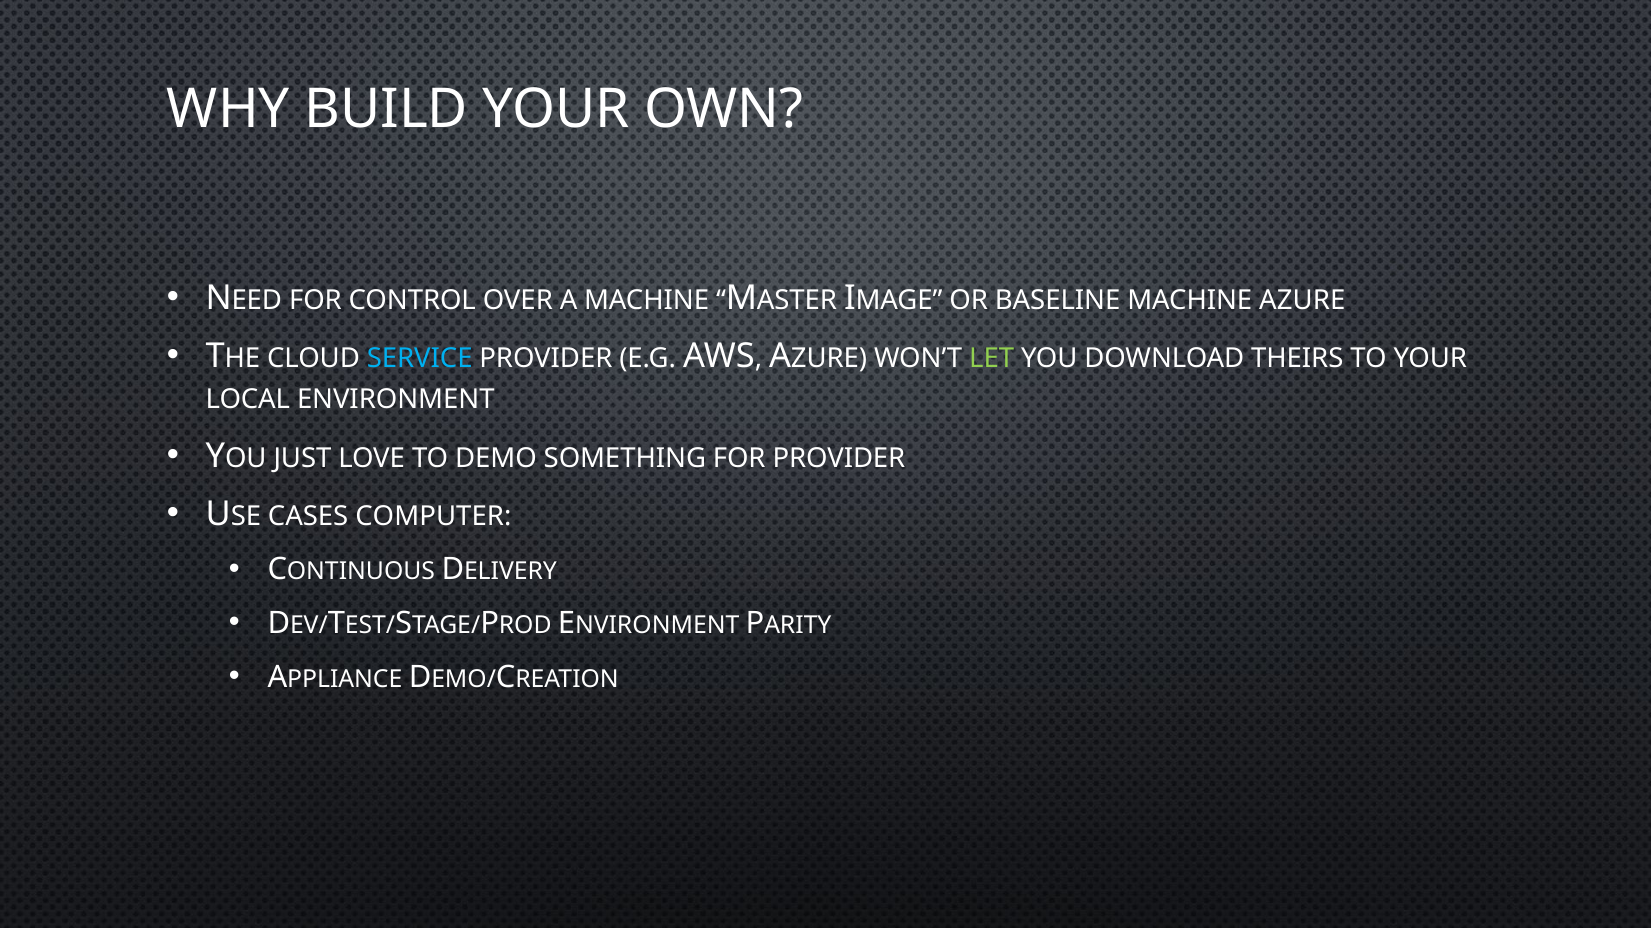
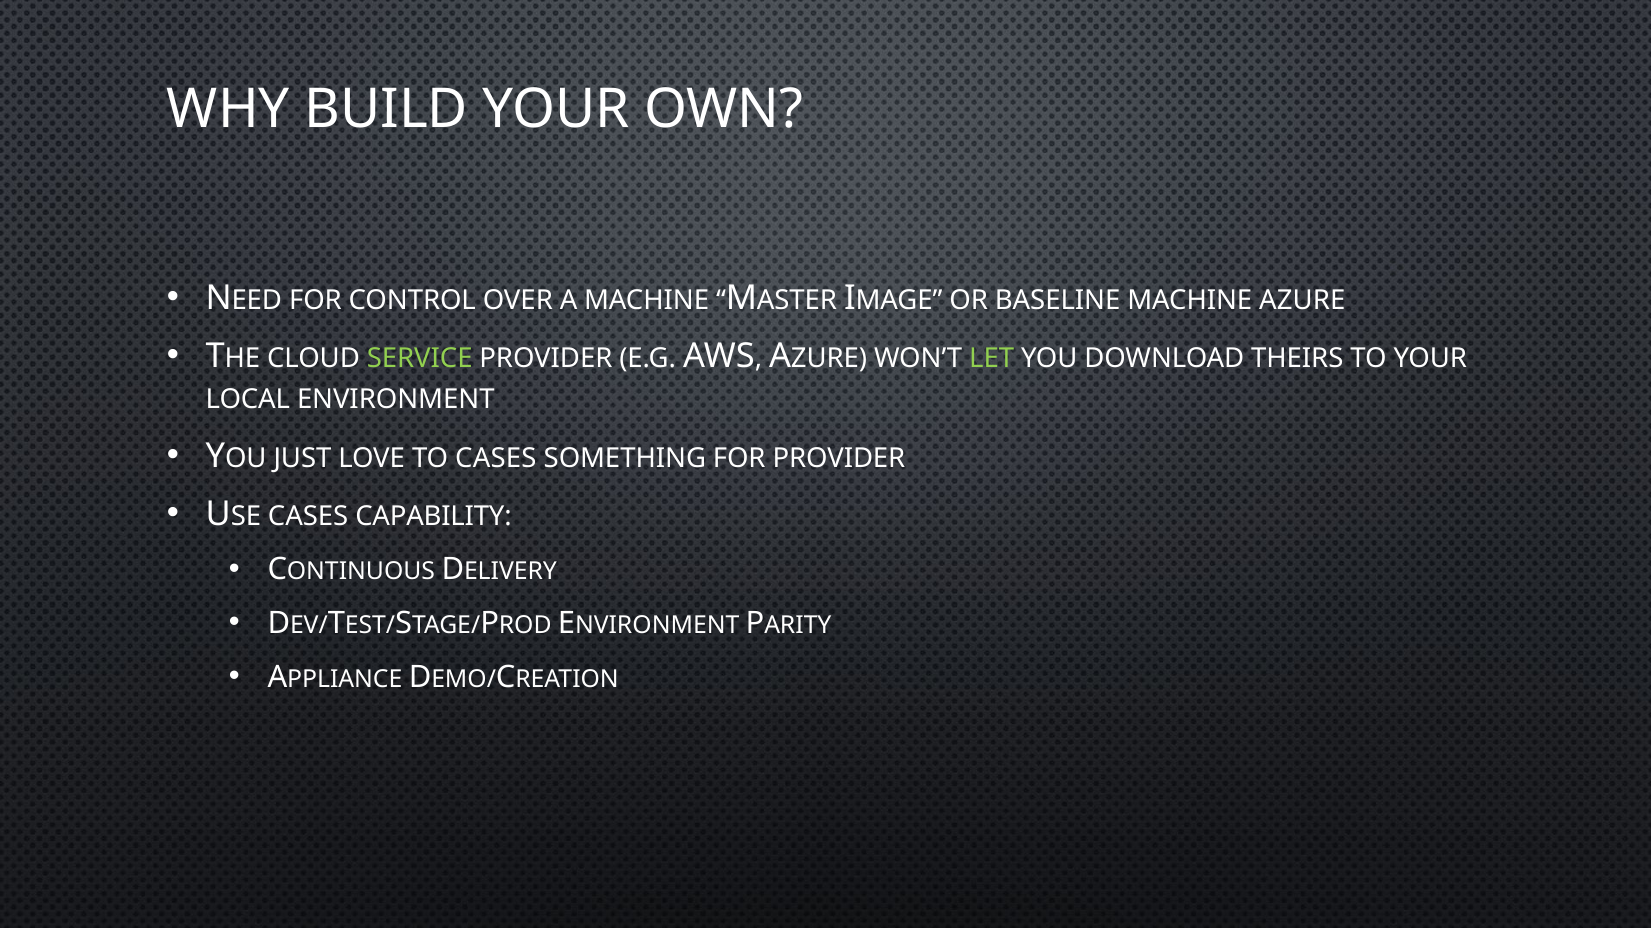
SERVICE colour: light blue -> light green
TO DEMO: DEMO -> CASES
COMPUTER: COMPUTER -> CAPABILITY
